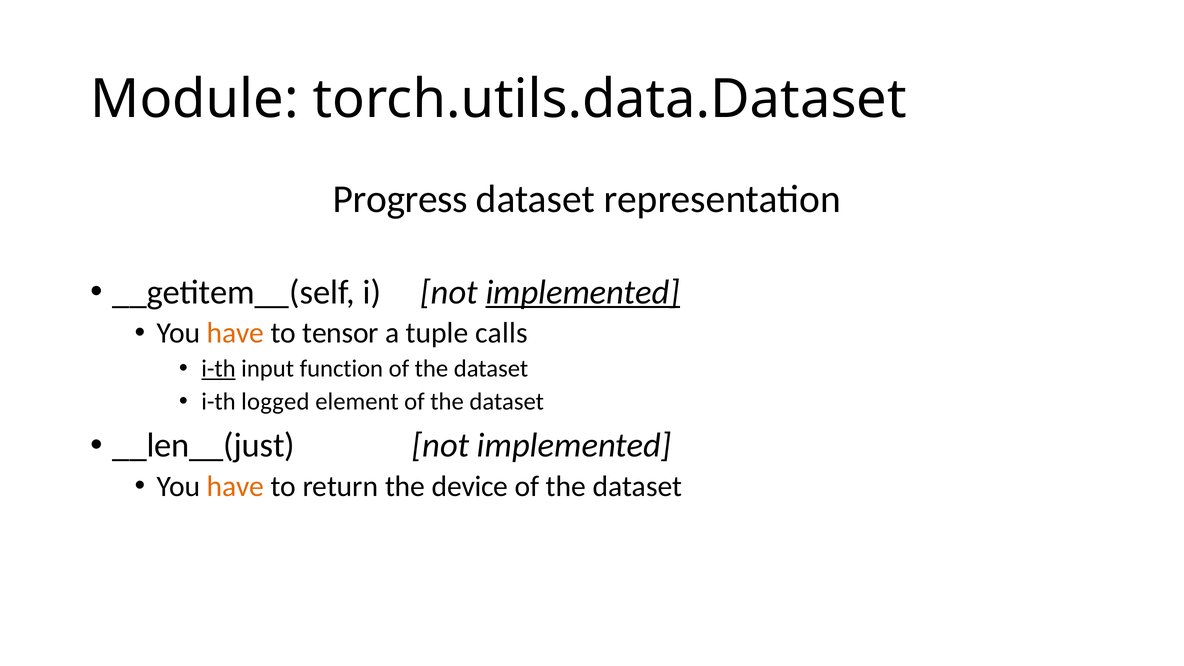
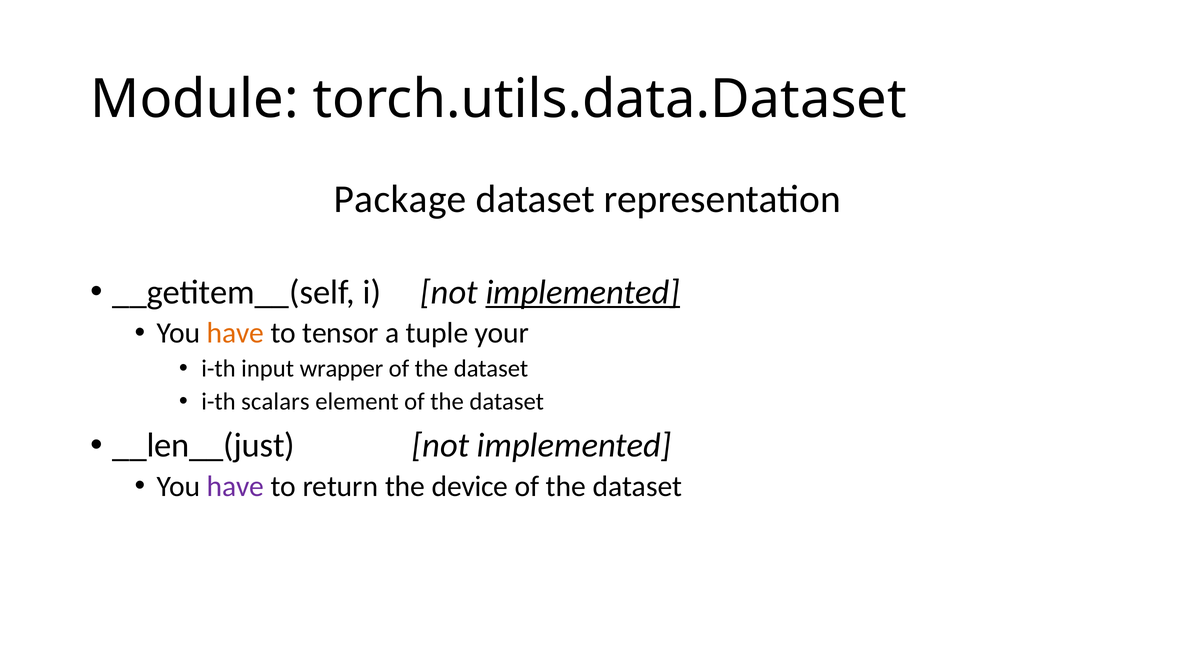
Progress: Progress -> Package
calls: calls -> your
i-th at (218, 369) underline: present -> none
function: function -> wrapper
logged: logged -> scalars
have at (236, 486) colour: orange -> purple
